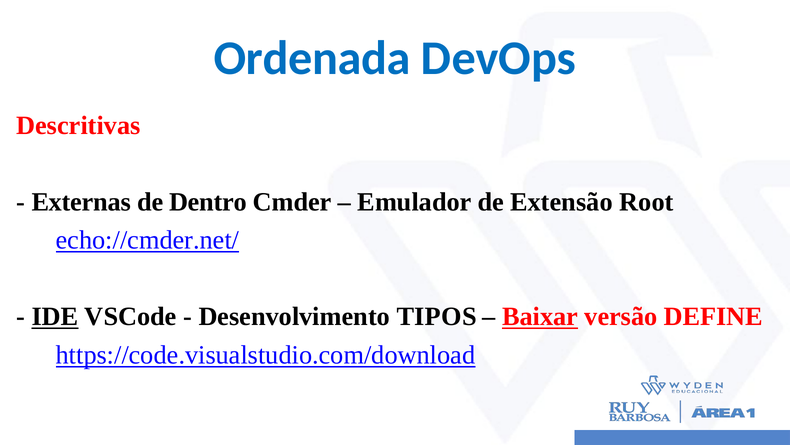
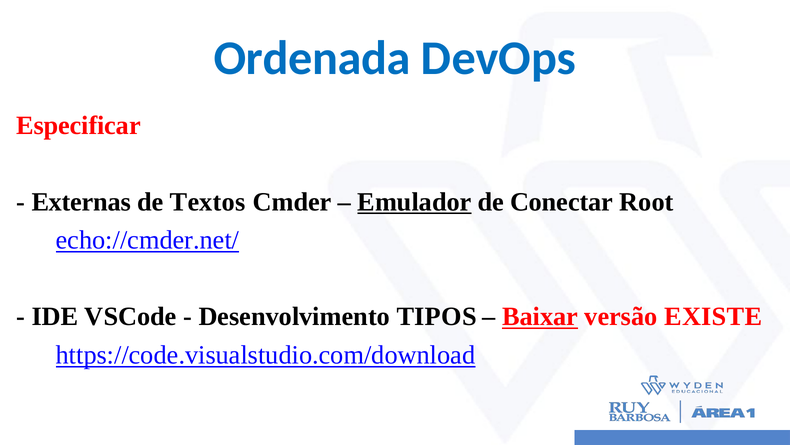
Descritivas: Descritivas -> Especificar
Dentro: Dentro -> Textos
Emulador underline: none -> present
Extensão: Extensão -> Conectar
IDE underline: present -> none
DEFINE: DEFINE -> EXISTE
